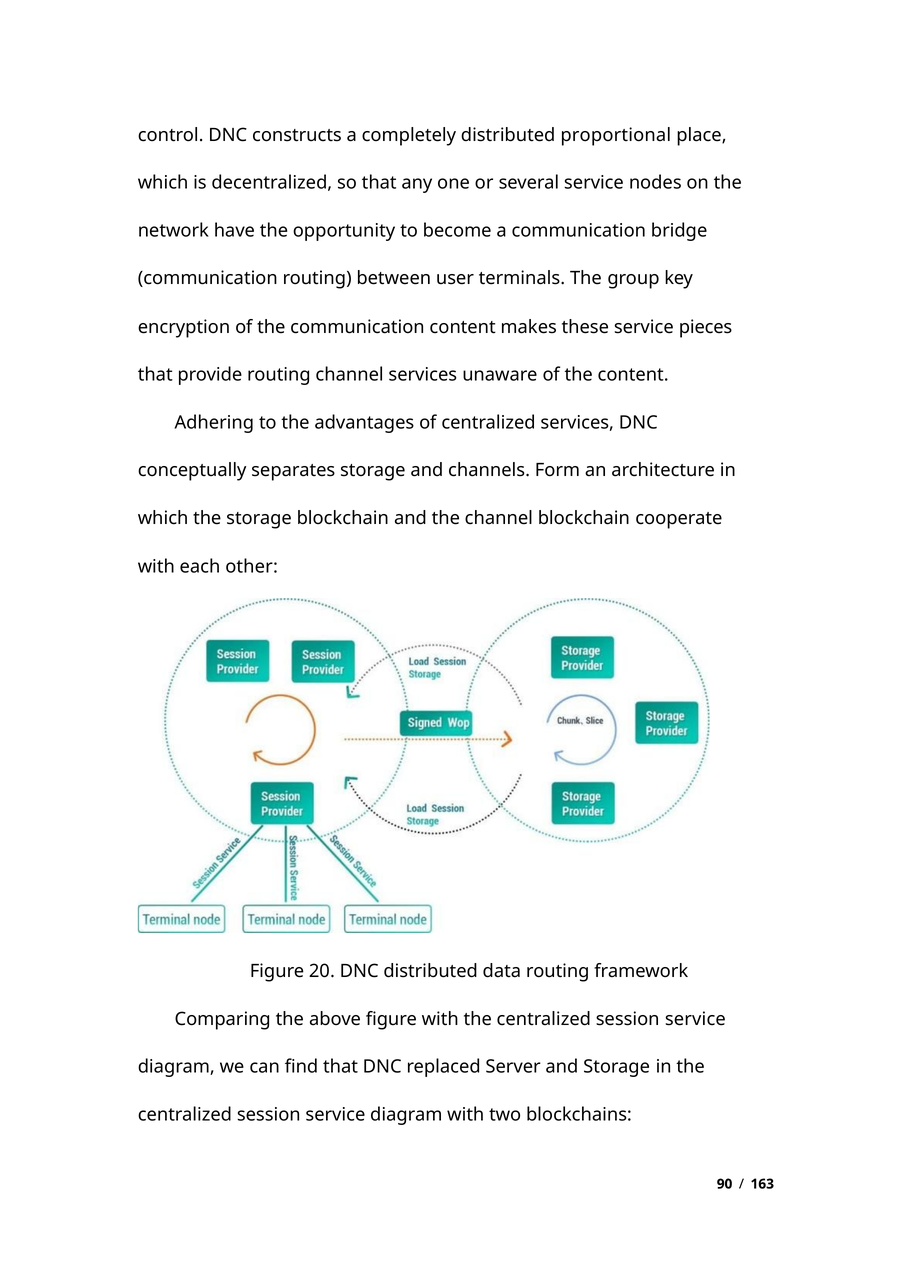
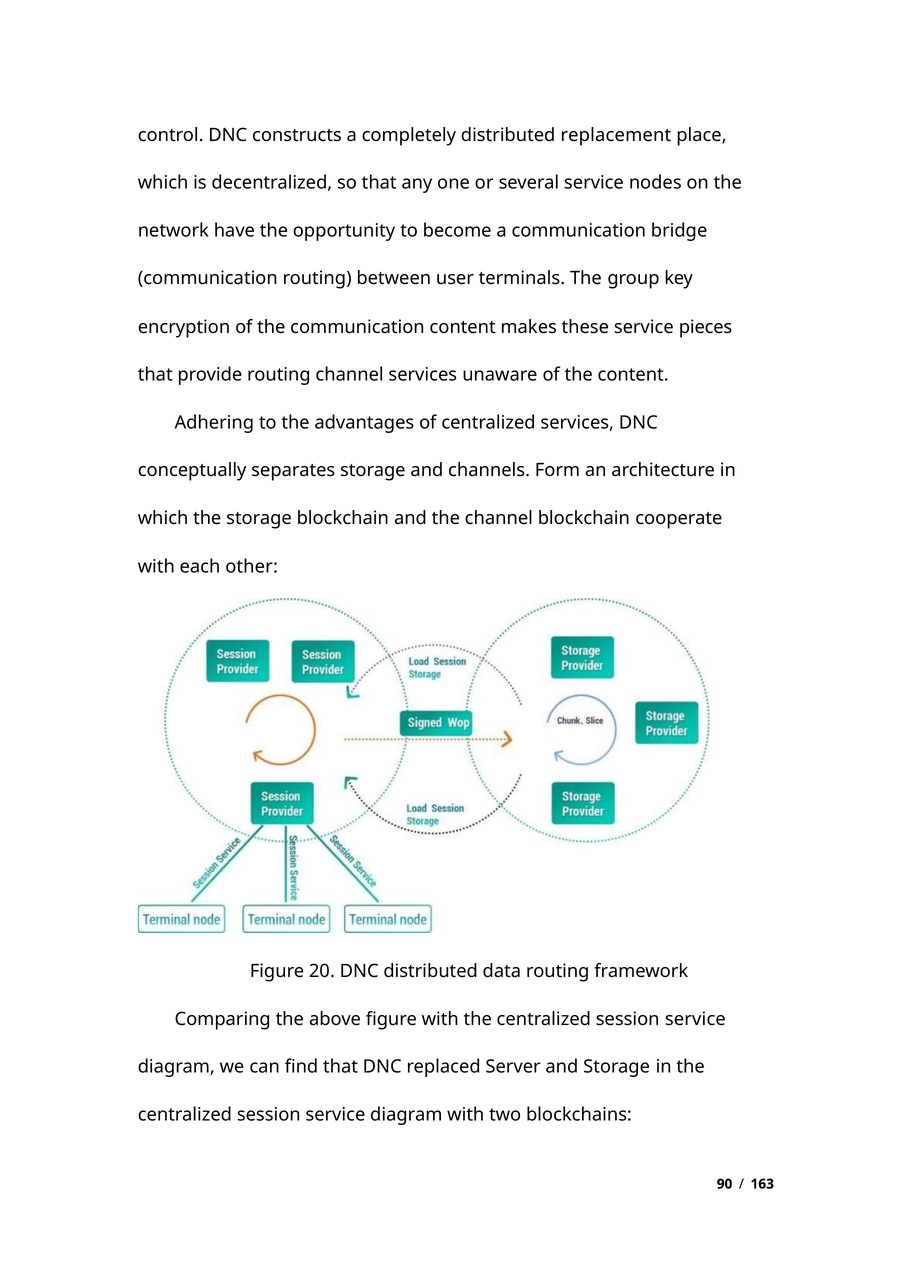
proportional: proportional -> replacement
